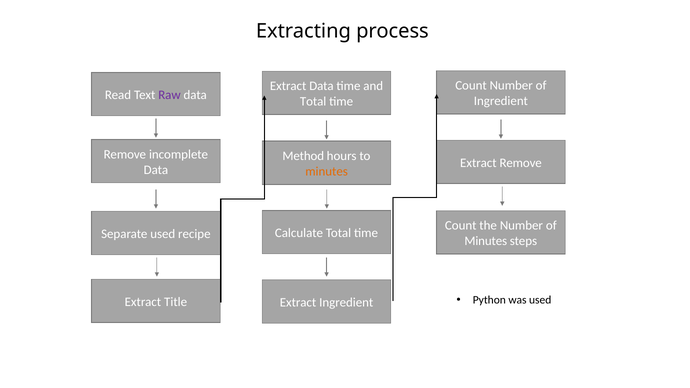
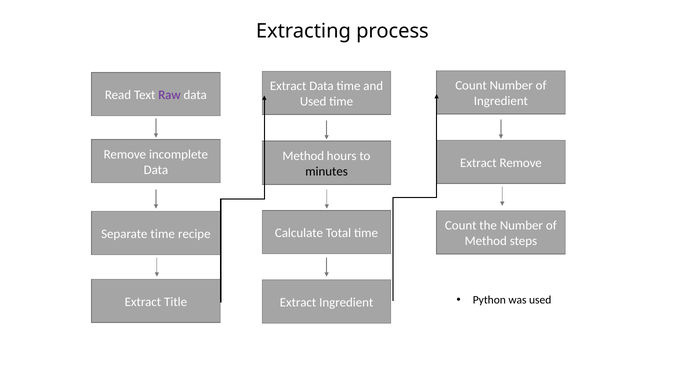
Total at (313, 102): Total -> Used
minutes at (327, 171) colour: orange -> black
Separate used: used -> time
Minutes at (486, 241): Minutes -> Method
